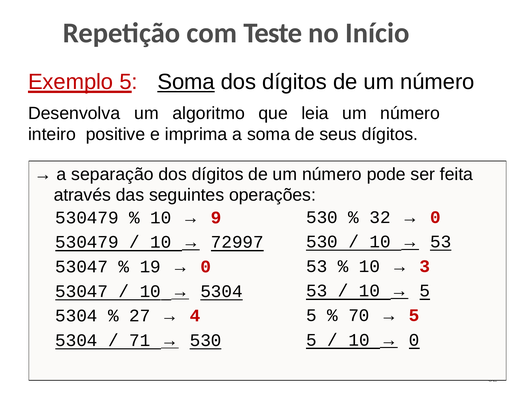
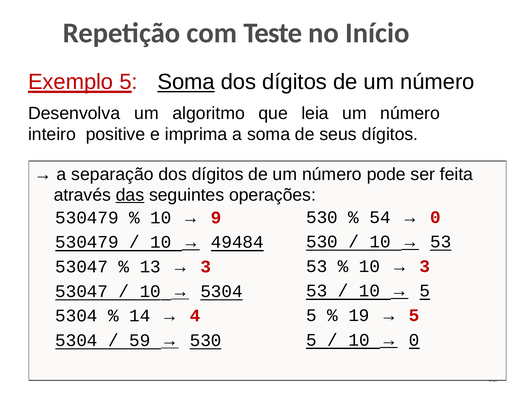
das underline: none -> present
32: 32 -> 54
72997: 72997 -> 49484
19: 19 -> 13
0 at (206, 267): 0 -> 3
70: 70 -> 19
27: 27 -> 14
71: 71 -> 59
